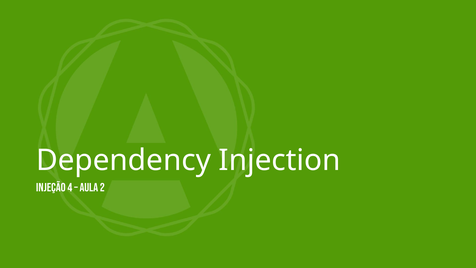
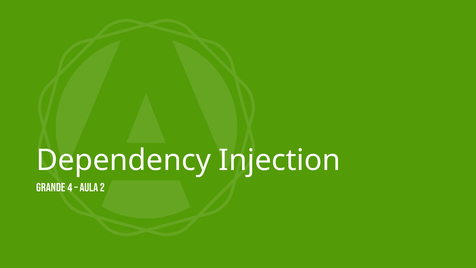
Injeção: Injeção -> Grande
